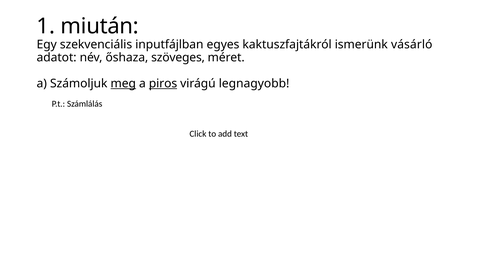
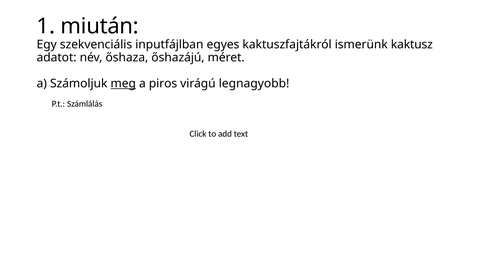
vásárló: vásárló -> kaktusz
szöveges: szöveges -> őshazájú
piros underline: present -> none
